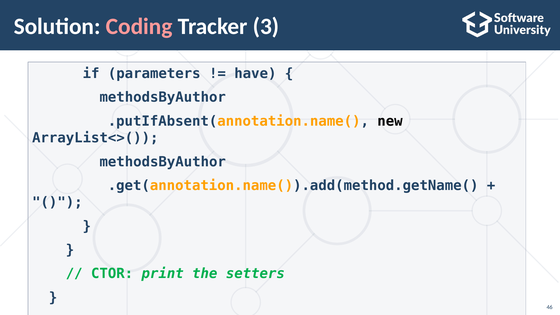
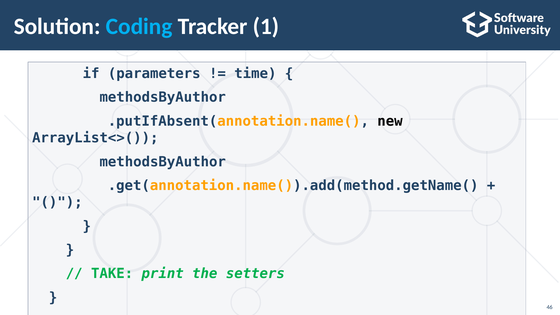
Coding colour: pink -> light blue
3: 3 -> 1
have: have -> time
CTOR: CTOR -> TAKE
